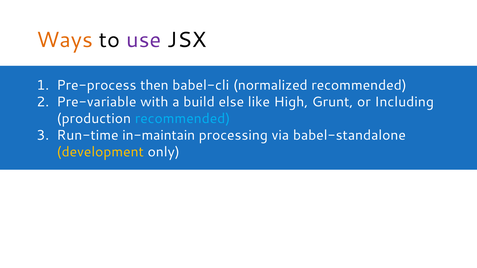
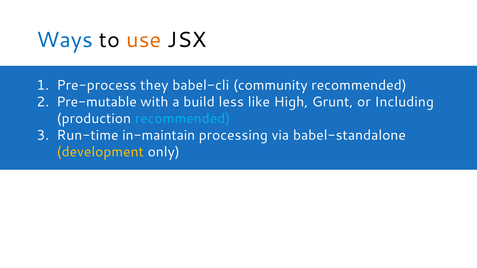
Ways colour: orange -> blue
use colour: purple -> orange
then: then -> they
normalized: normalized -> community
Pre-variable: Pre-variable -> Pre-mutable
else: else -> less
